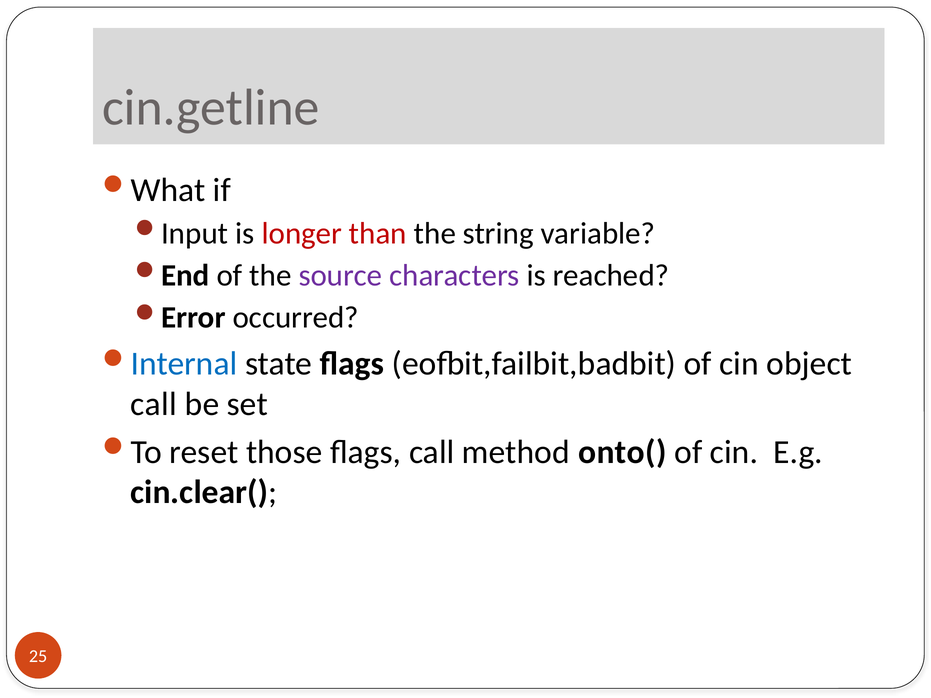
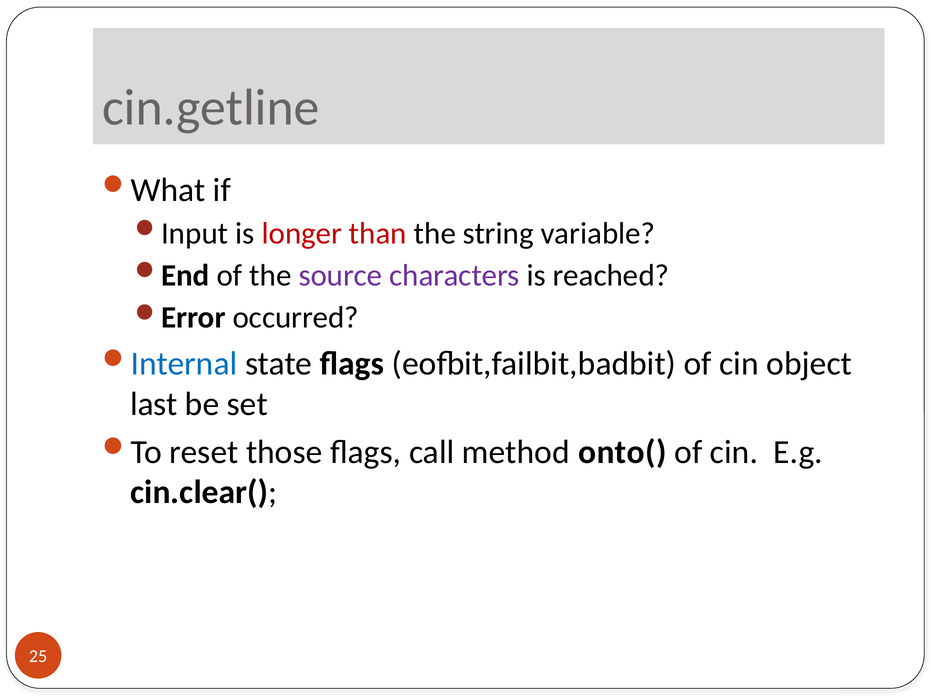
call at (154, 404): call -> last
